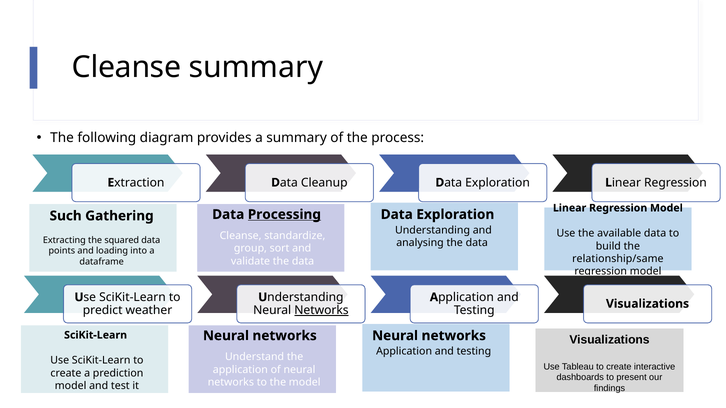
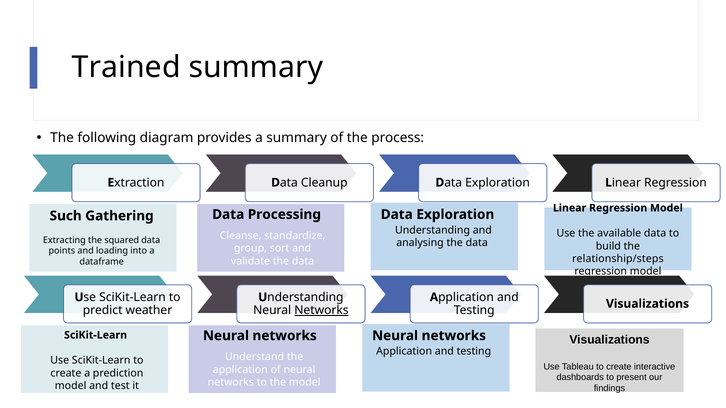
Cleanse at (126, 68): Cleanse -> Trained
Processing underline: present -> none
relationship/same: relationship/same -> relationship/steps
